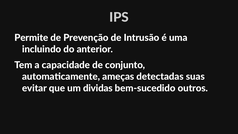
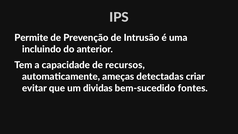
conjunto: conjunto -> recursos
suas: suas -> criar
outros: outros -> fontes
